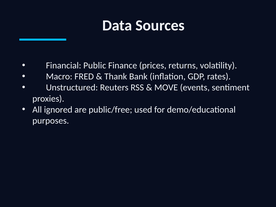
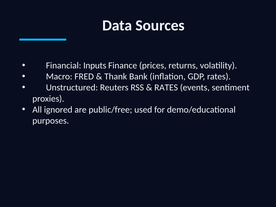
Public: Public -> Inputs
MOVE at (166, 88): MOVE -> RATES
